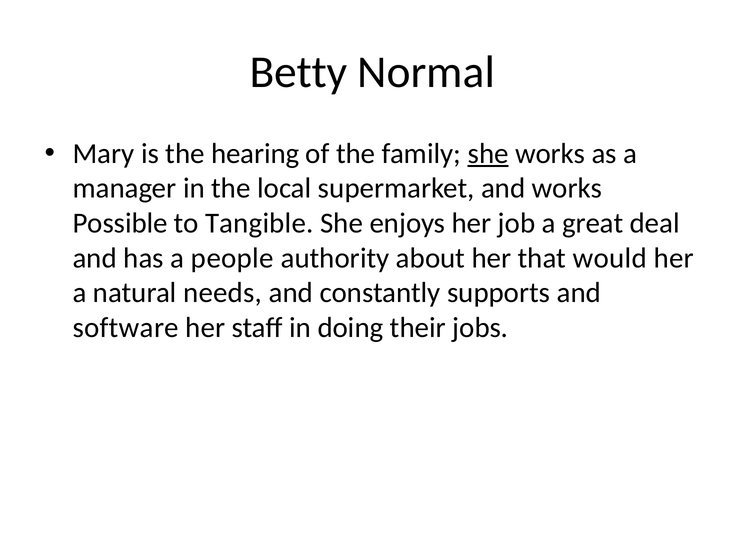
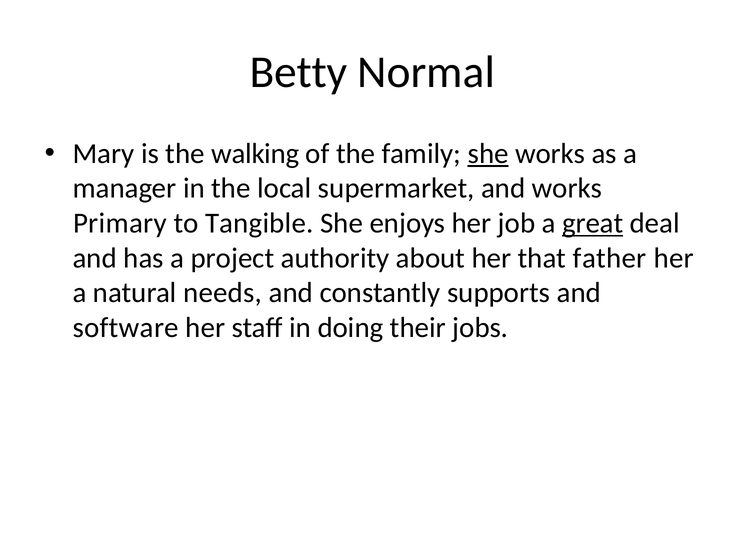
hearing: hearing -> walking
Possible: Possible -> Primary
great underline: none -> present
people: people -> project
would: would -> father
